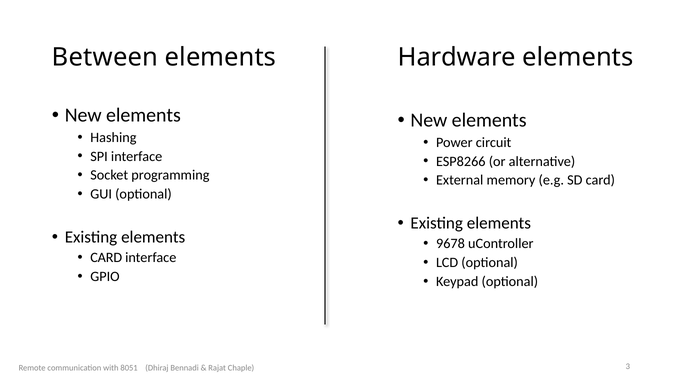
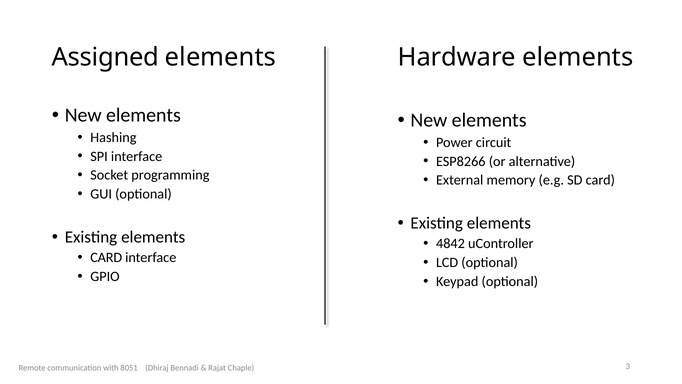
Between: Between -> Assigned
9678: 9678 -> 4842
